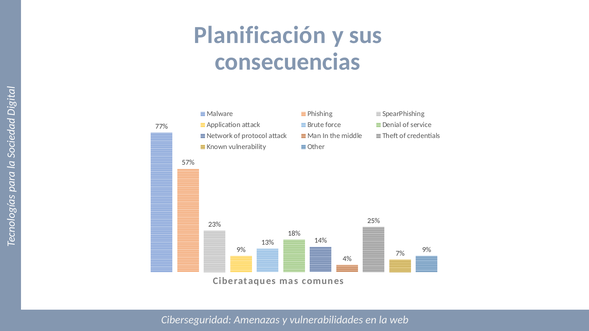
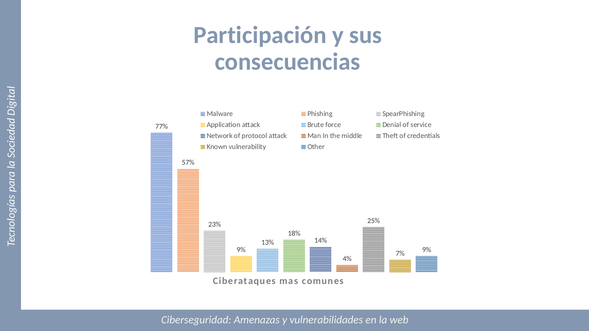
Planificación: Planificación -> Participación
